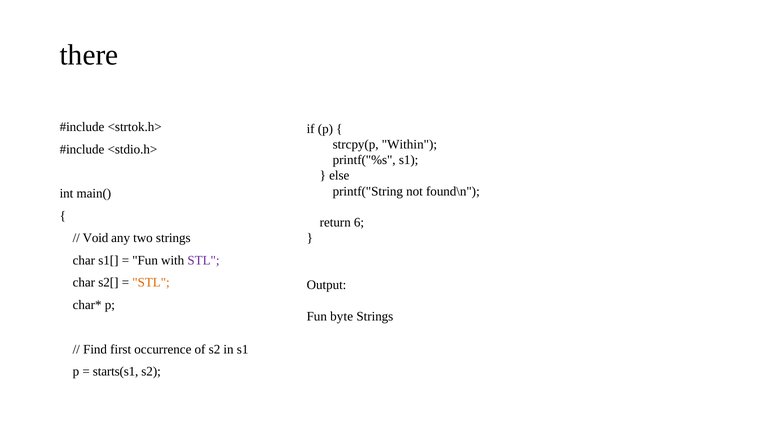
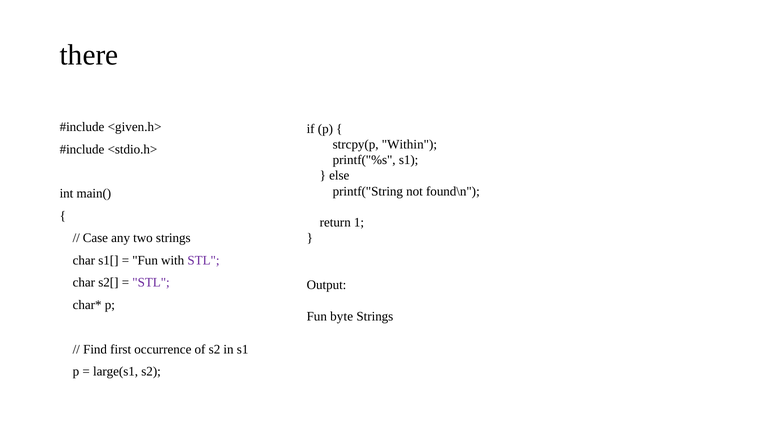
<strtok.h>: <strtok.h> -> <given.h>
6: 6 -> 1
Void: Void -> Case
STL at (151, 283) colour: orange -> purple
starts(s1: starts(s1 -> large(s1
